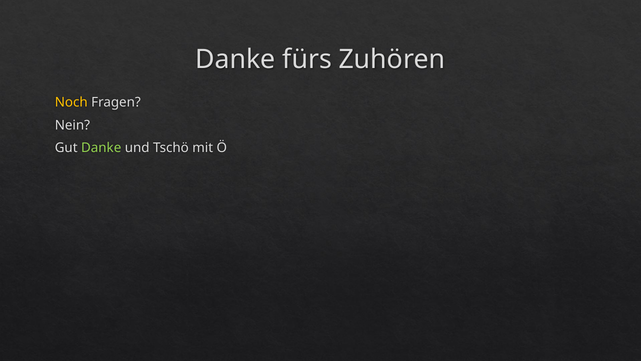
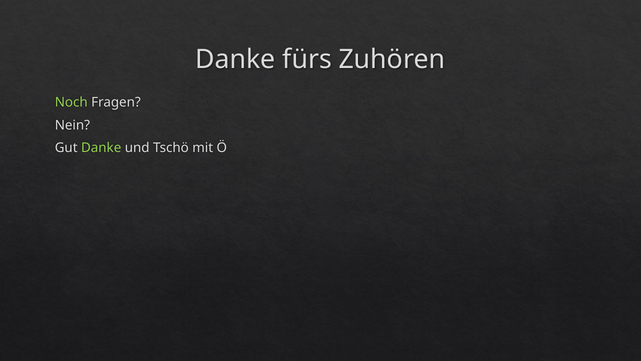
Noch colour: yellow -> light green
